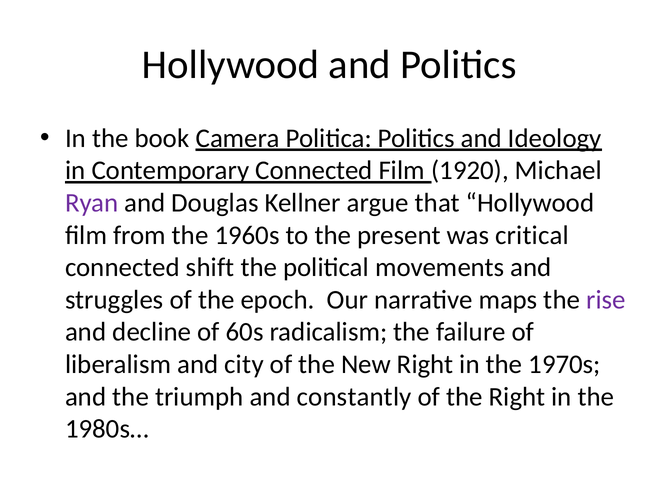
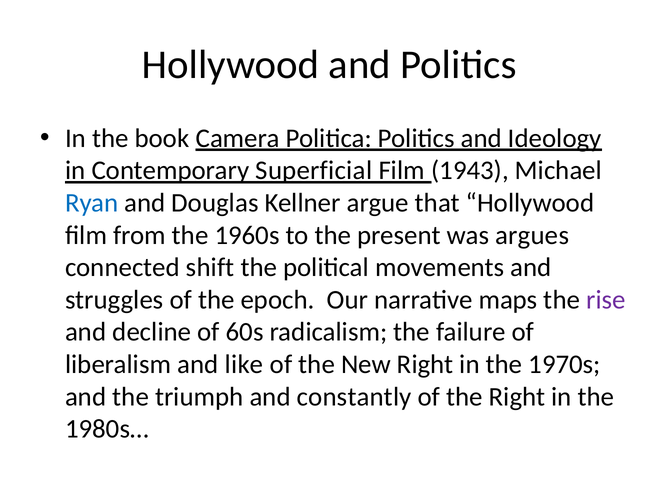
Contemporary Connected: Connected -> Superficial
1920: 1920 -> 1943
Ryan colour: purple -> blue
critical: critical -> argues
city: city -> like
